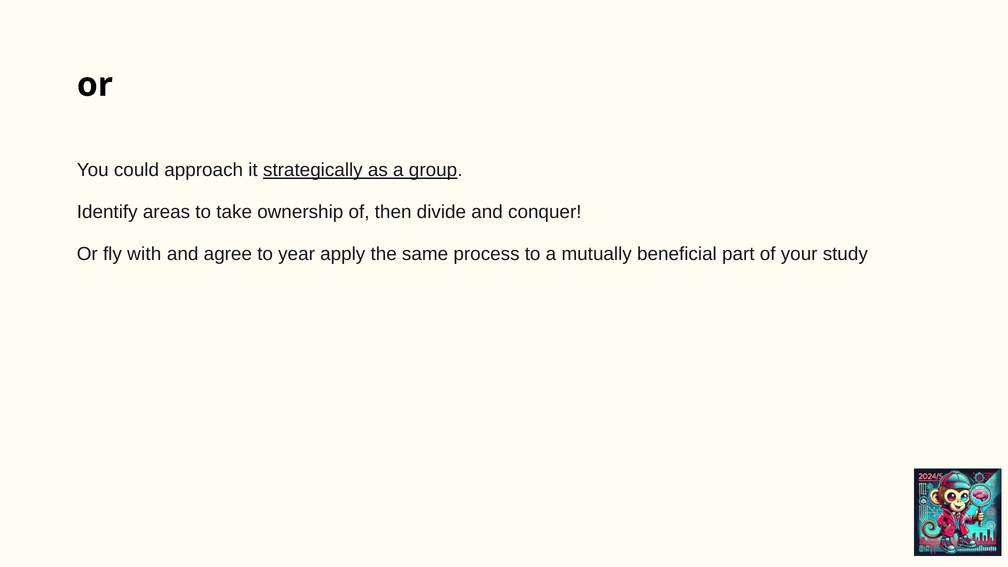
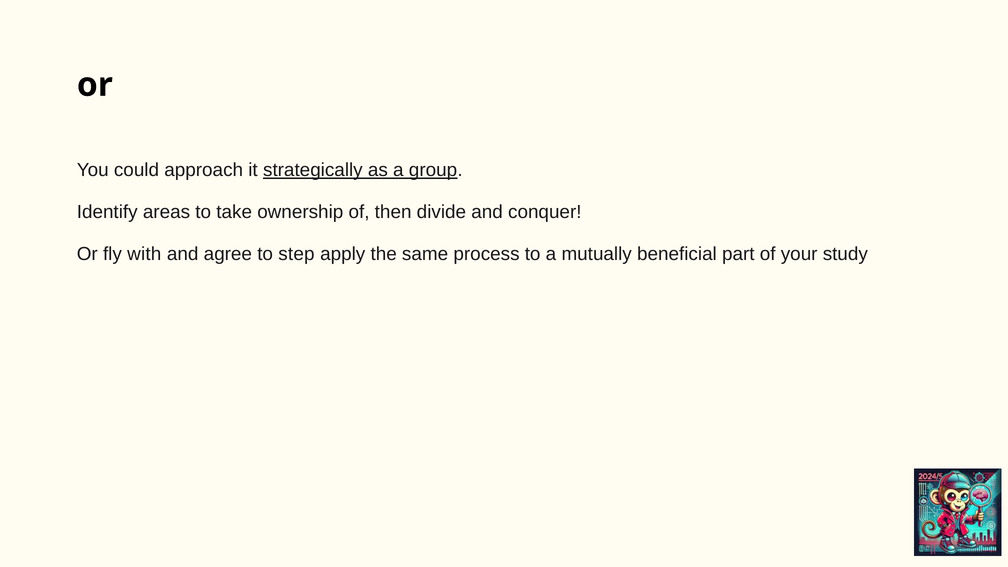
year: year -> step
